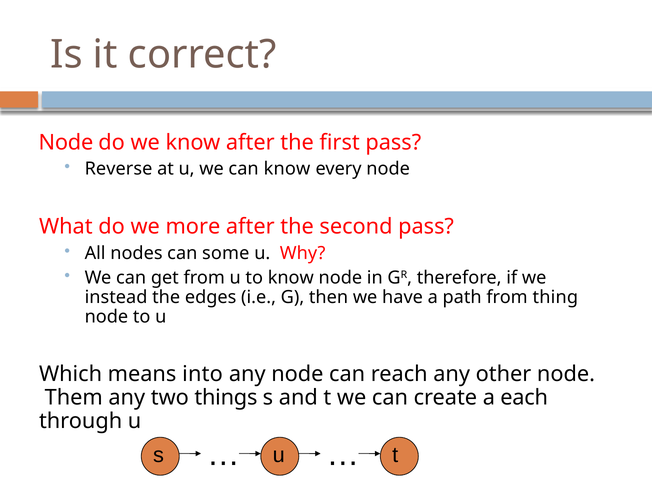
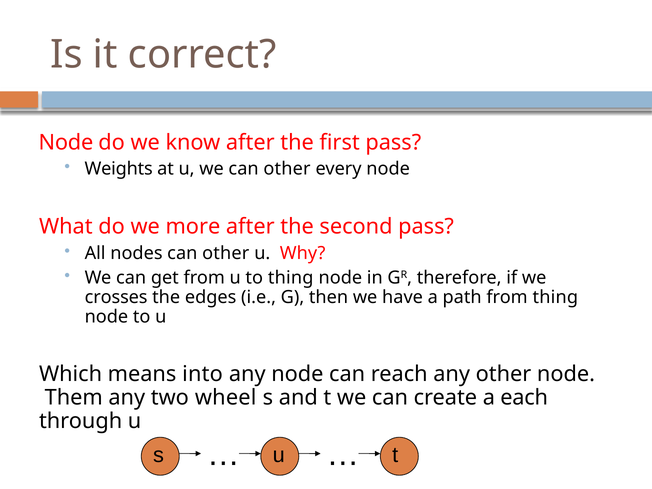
Reverse: Reverse -> Weights
we can know: know -> other
nodes can some: some -> other
to know: know -> thing
instead: instead -> crosses
things: things -> wheel
